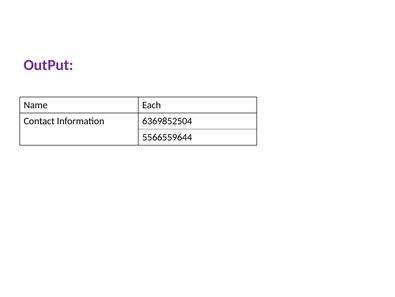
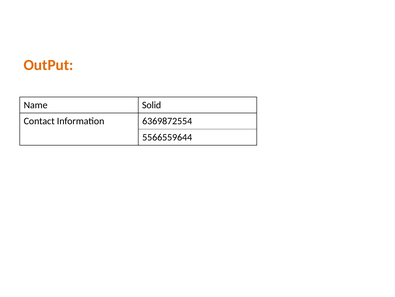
OutPut colour: purple -> orange
Each: Each -> Solid
6369852504: 6369852504 -> 6369872554
